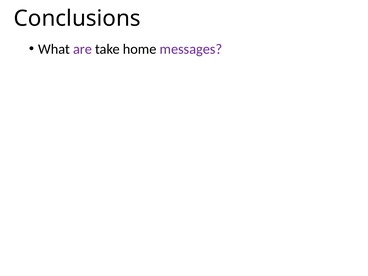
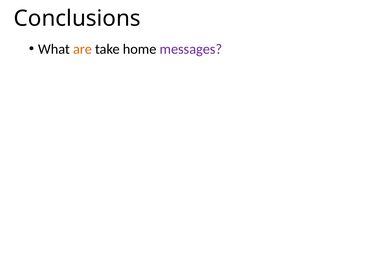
are colour: purple -> orange
